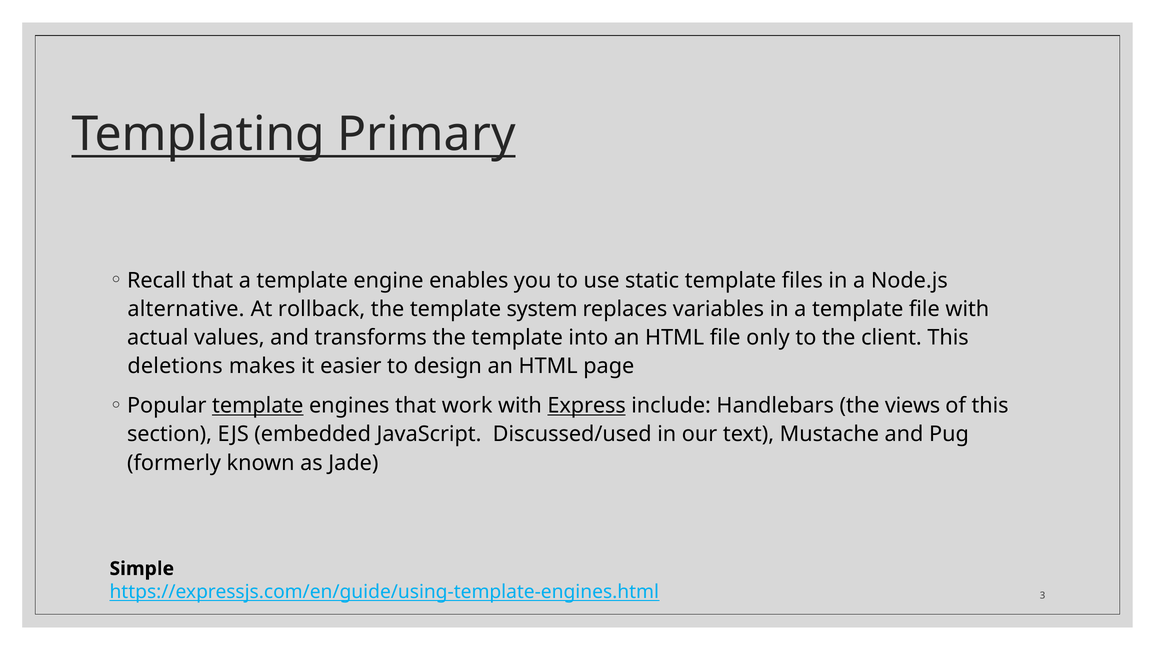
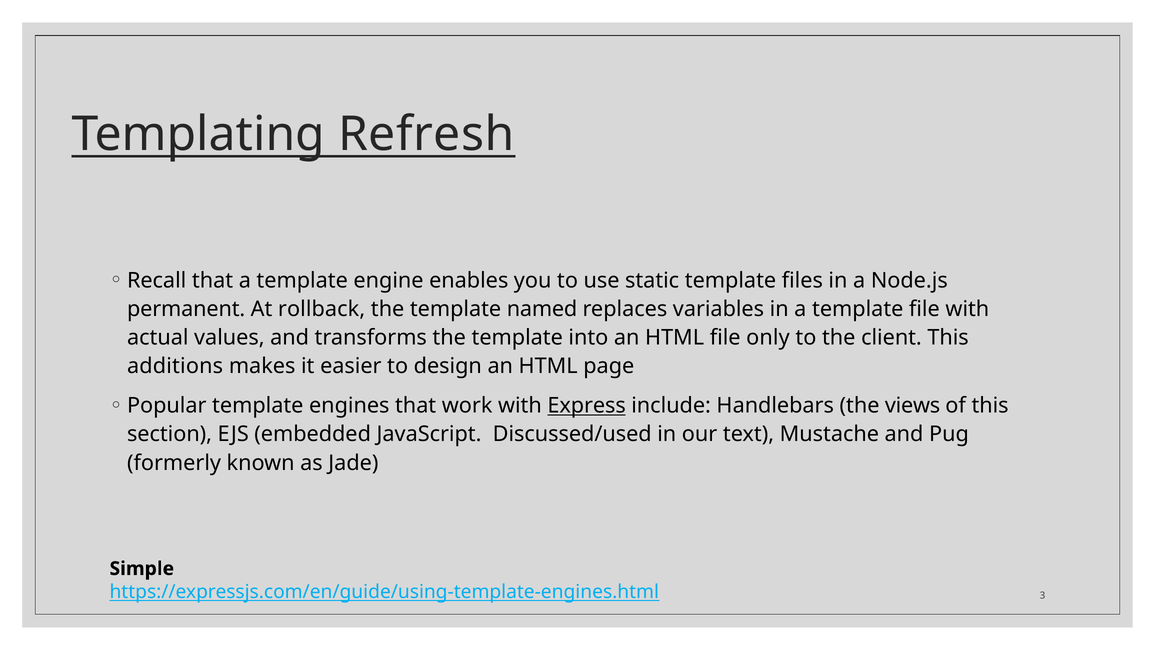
Primary: Primary -> Refresh
alternative: alternative -> permanent
system: system -> named
deletions: deletions -> additions
template at (258, 406) underline: present -> none
